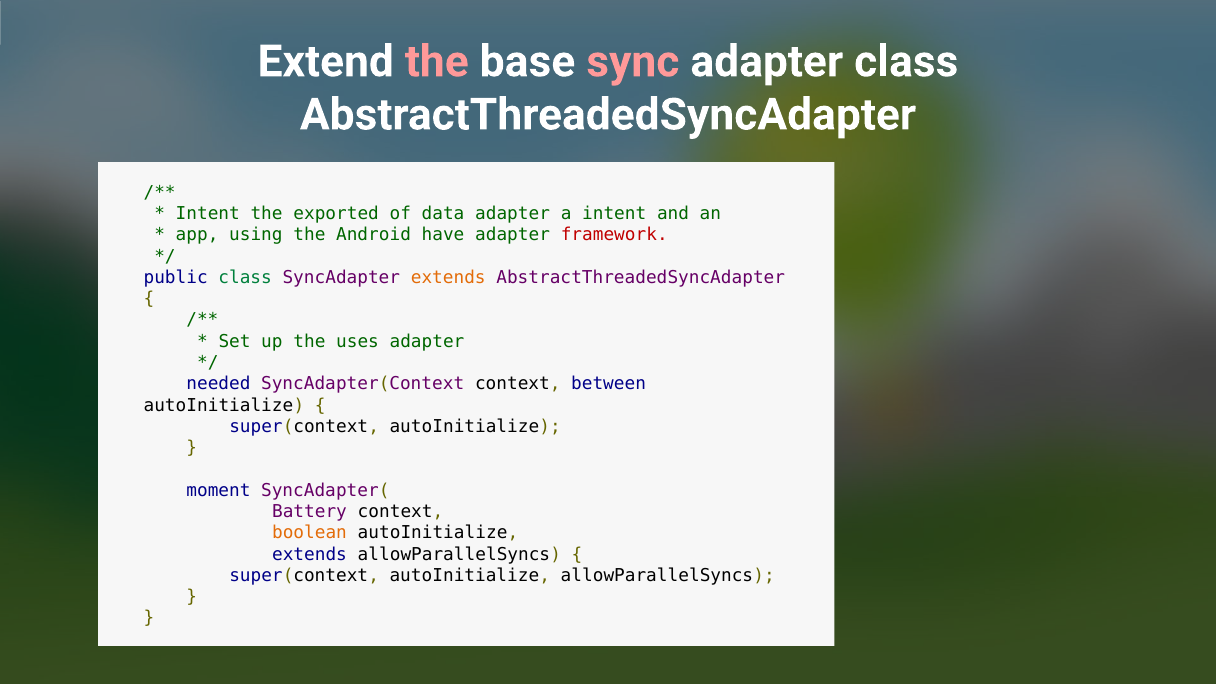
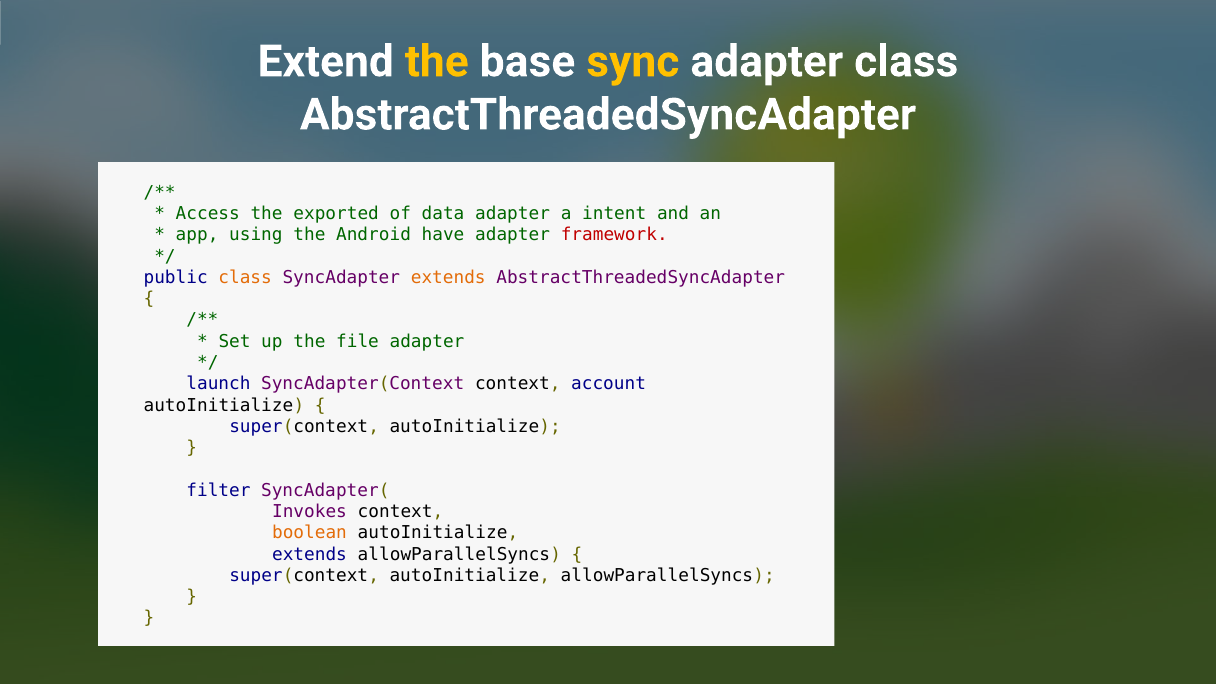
the at (437, 62) colour: pink -> yellow
sync colour: pink -> yellow
Intent at (208, 214): Intent -> Access
class at (245, 277) colour: green -> orange
uses: uses -> file
needed: needed -> launch
between: between -> account
moment: moment -> filter
Battery: Battery -> Invokes
